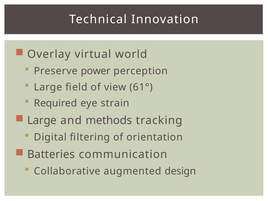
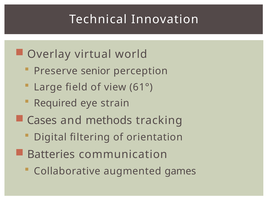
power: power -> senior
Large at (42, 120): Large -> Cases
design: design -> games
